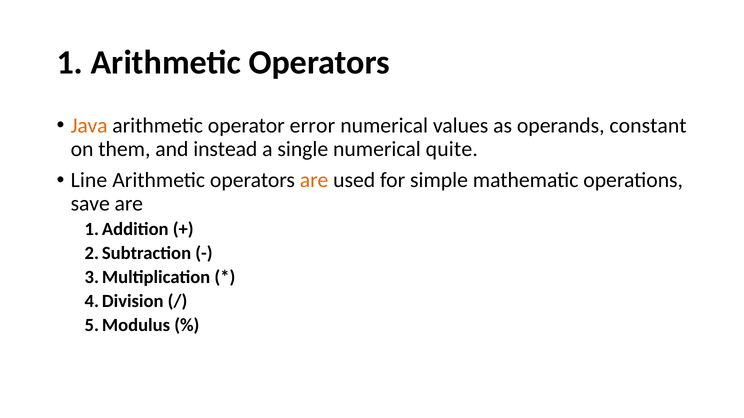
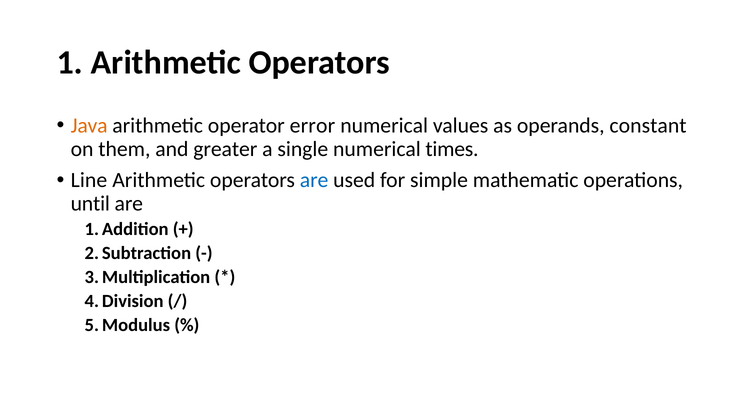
instead: instead -> greater
quite: quite -> times
are at (314, 180) colour: orange -> blue
save: save -> until
